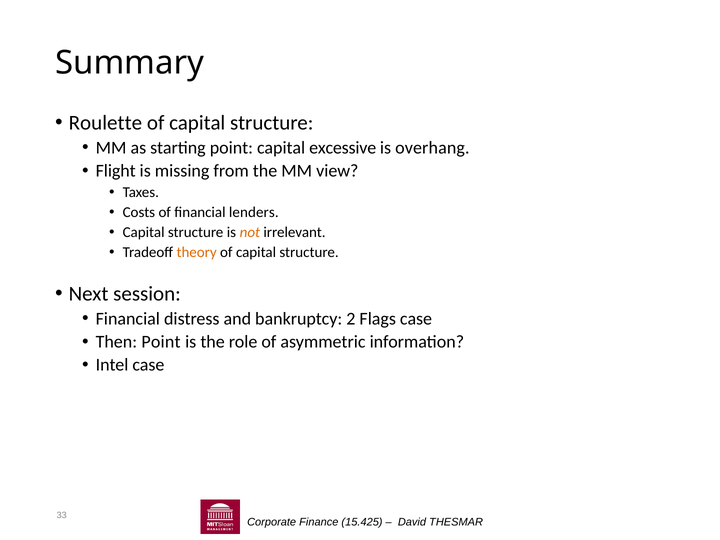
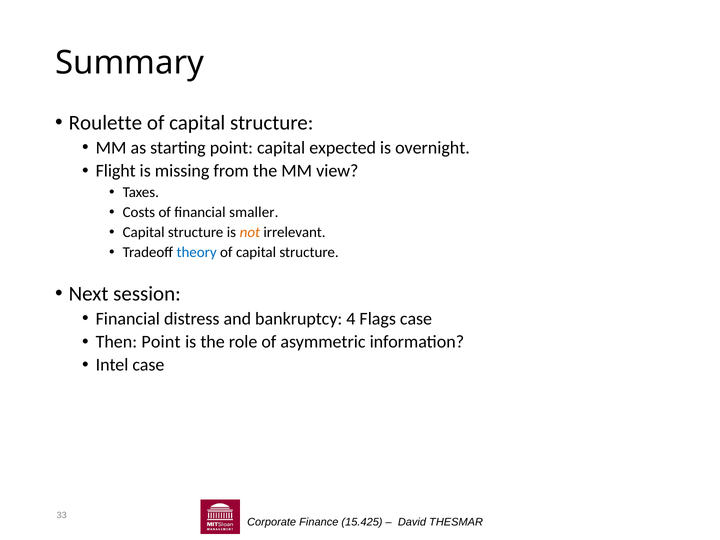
excessive: excessive -> expected
overhang: overhang -> overnight
lenders: lenders -> smaller
theory colour: orange -> blue
2: 2 -> 4
